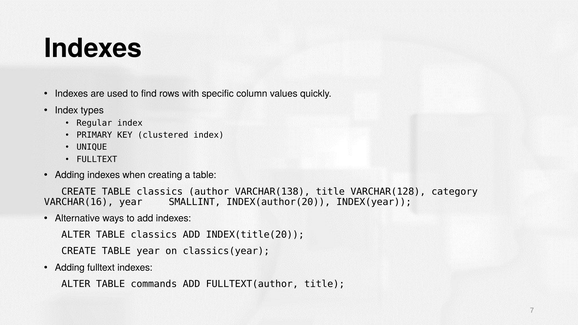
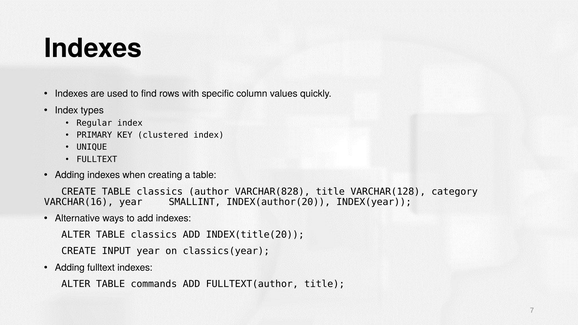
VARCHAR(138: VARCHAR(138 -> VARCHAR(828
TABLE at (116, 251): TABLE -> INPUT
